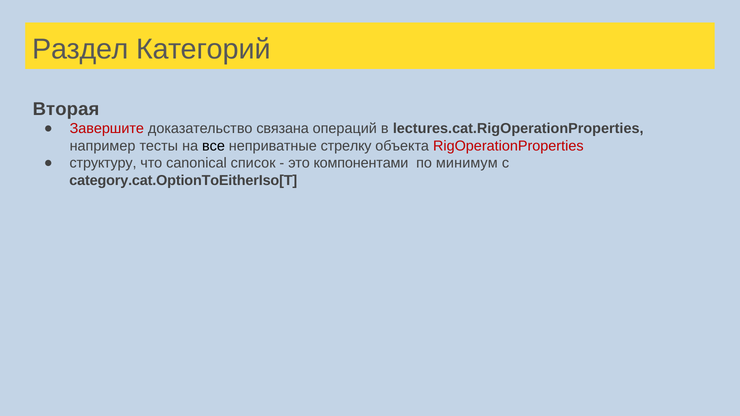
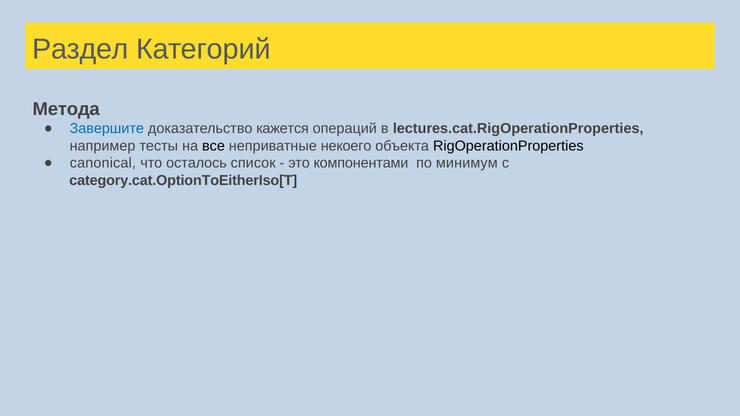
Вторая: Вторая -> Метода
Завершите colour: red -> blue
связана: связана -> кажется
стрелку: стрелку -> некоего
RigOperationProperties colour: red -> black
структyру: структyру -> canonical
canonical: canonical -> осталось
